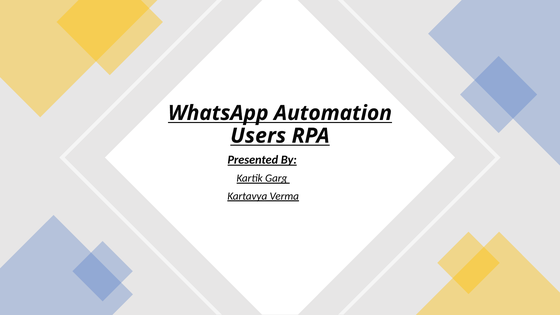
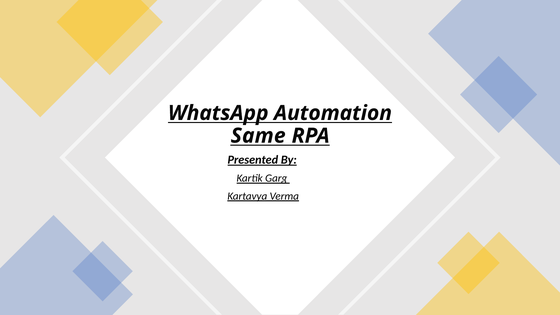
Users: Users -> Same
